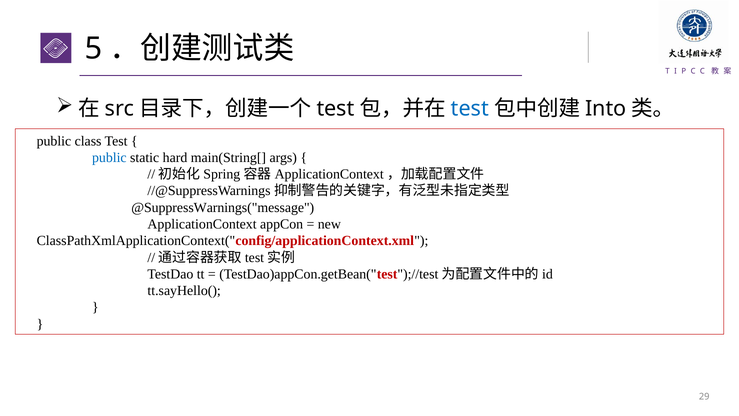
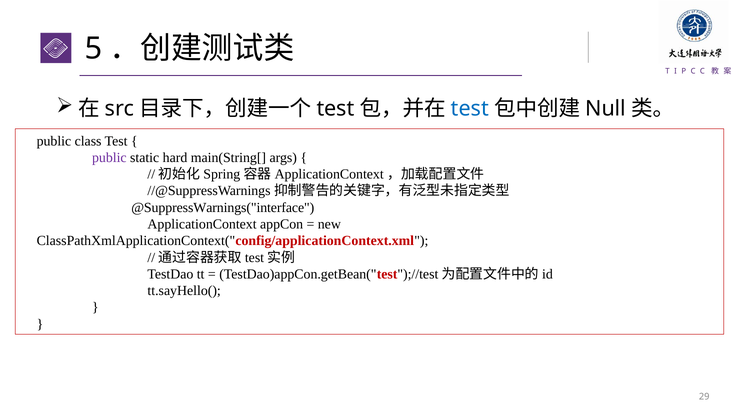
Into: Into -> Null
public at (109, 157) colour: blue -> purple
@SuppressWarnings("message: @SuppressWarnings("message -> @SuppressWarnings("interface
